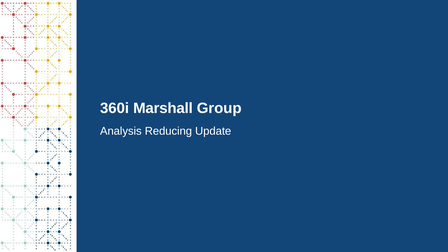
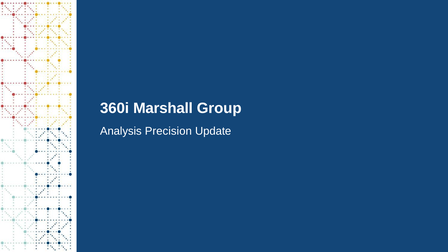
Reducing: Reducing -> Precision
